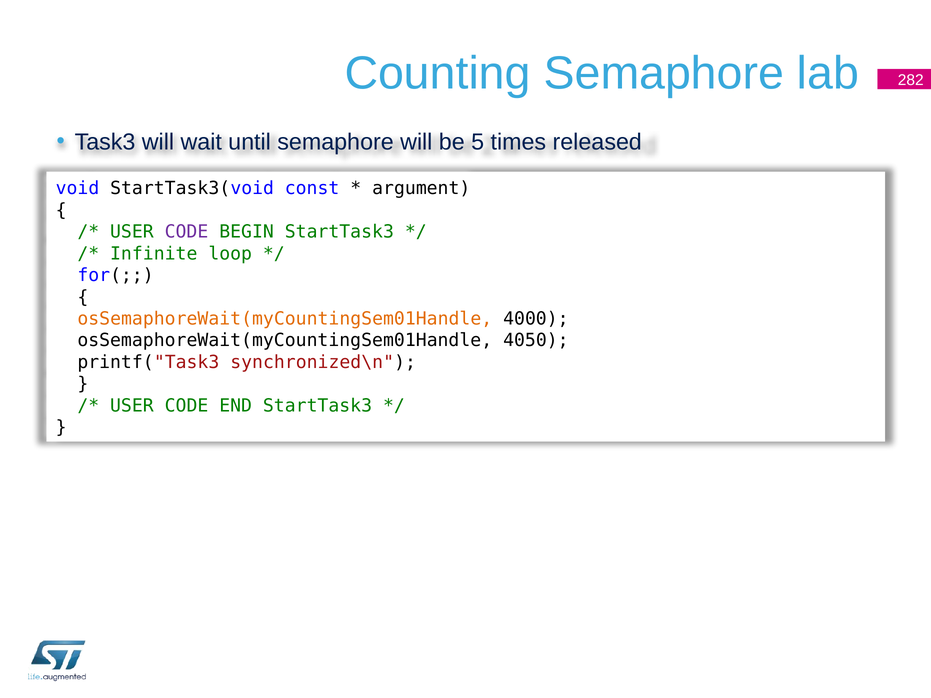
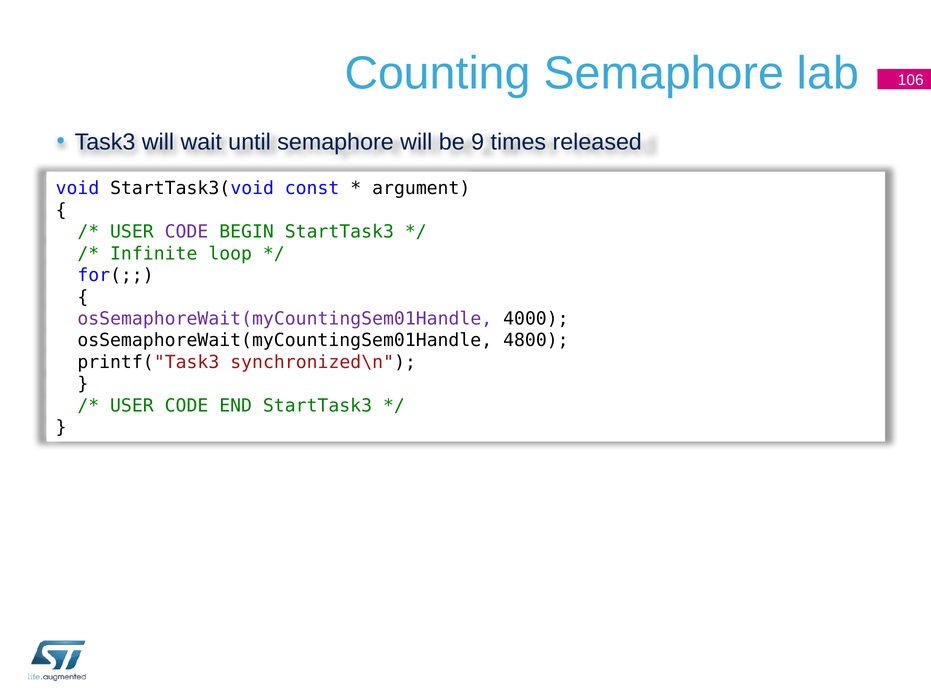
282: 282 -> 106
5: 5 -> 9
osSemaphoreWait(myCountingSem01Handle at (285, 319) colour: orange -> purple
4050: 4050 -> 4800
